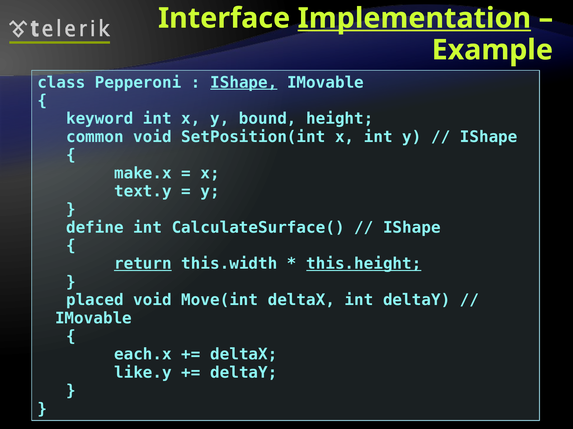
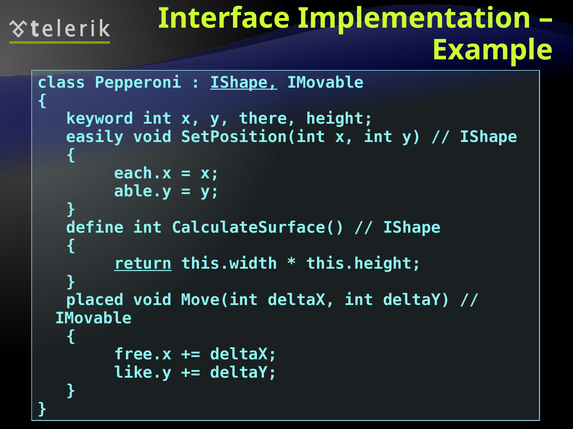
Implementation underline: present -> none
bound: bound -> there
common: common -> easily
make.x: make.x -> each.x
text.y: text.y -> able.y
this.height underline: present -> none
each.x: each.x -> free.x
